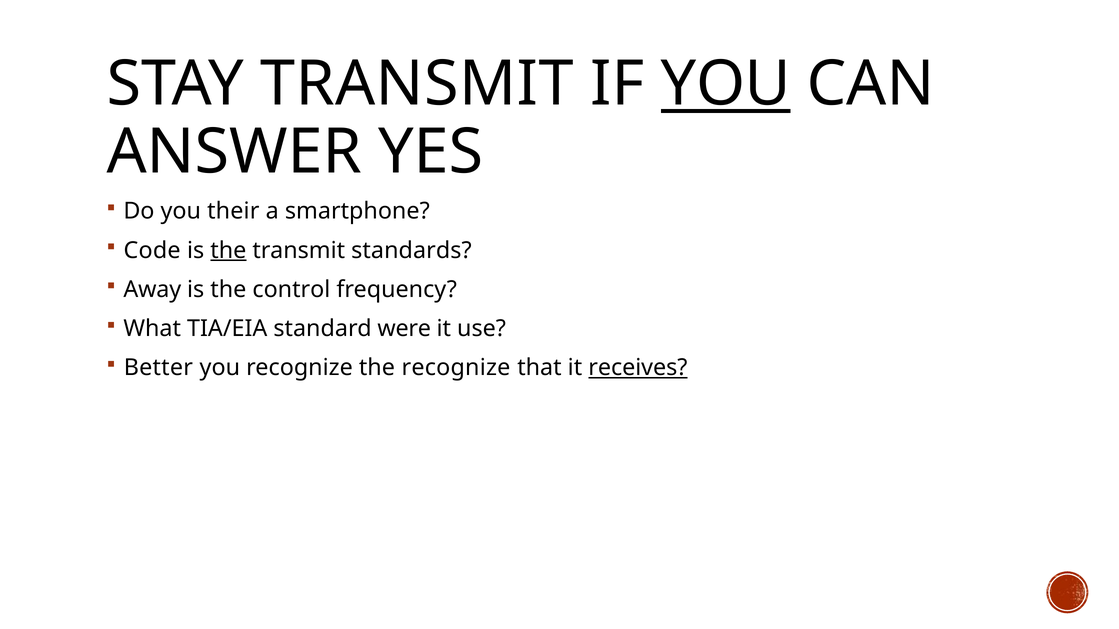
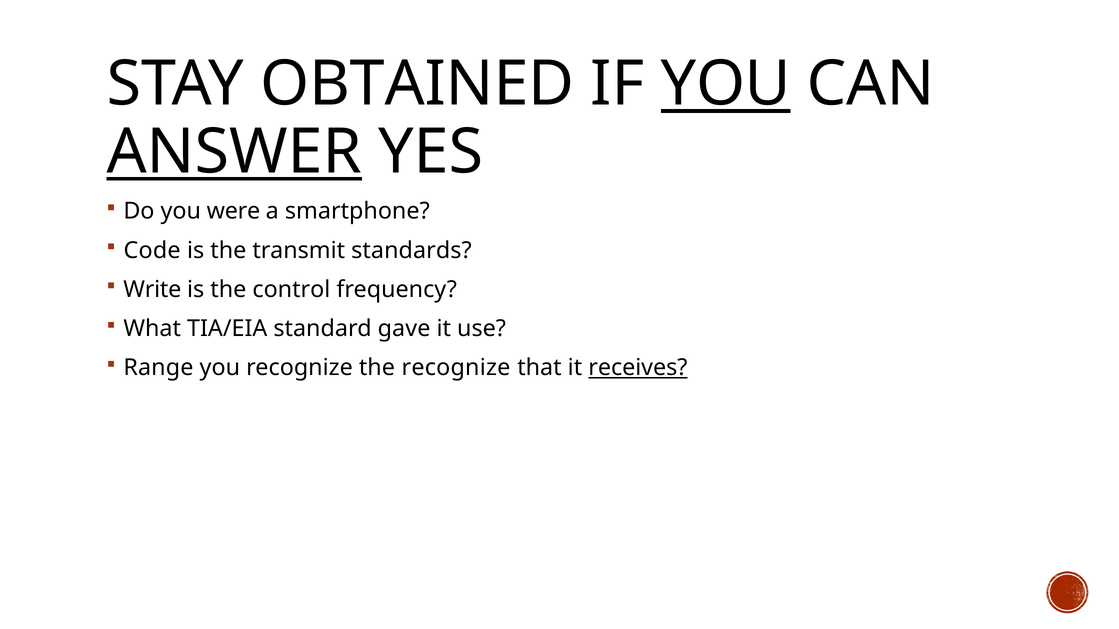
STAY TRANSMIT: TRANSMIT -> OBTAINED
ANSWER underline: none -> present
their: their -> were
the at (228, 251) underline: present -> none
Away: Away -> Write
were: were -> gave
Better: Better -> Range
